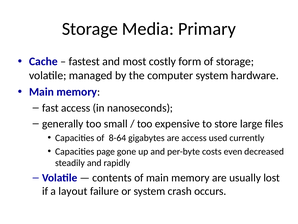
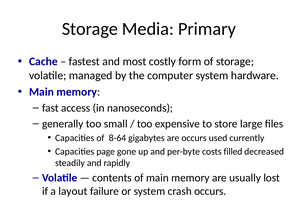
are access: access -> occurs
even: even -> filled
